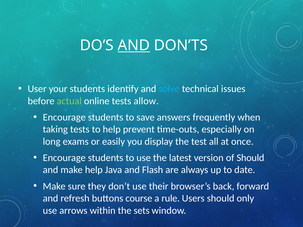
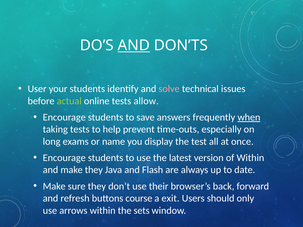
solve colour: light blue -> pink
when underline: none -> present
easily: easily -> name
of Should: Should -> Within
make help: help -> they
rule: rule -> exit
